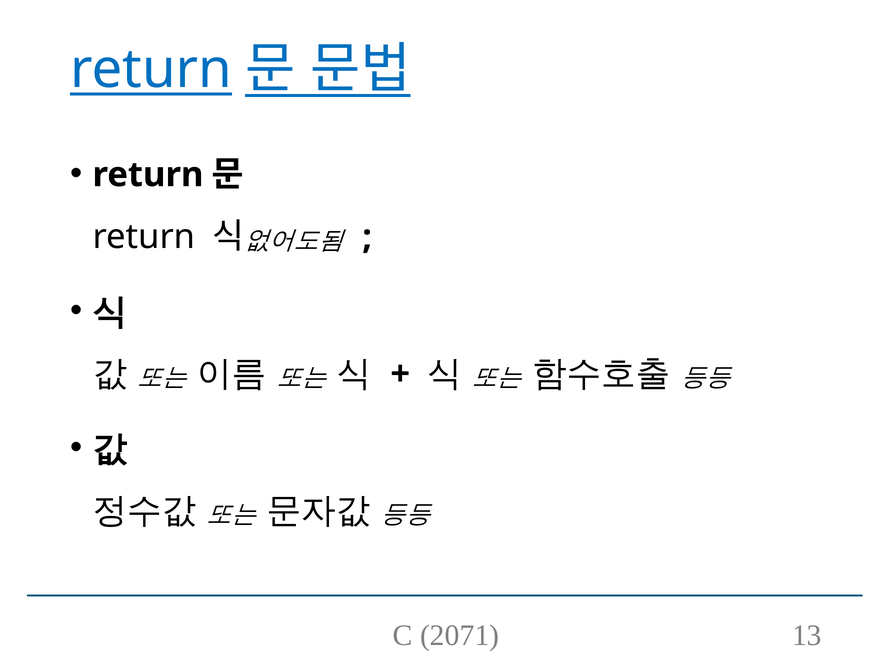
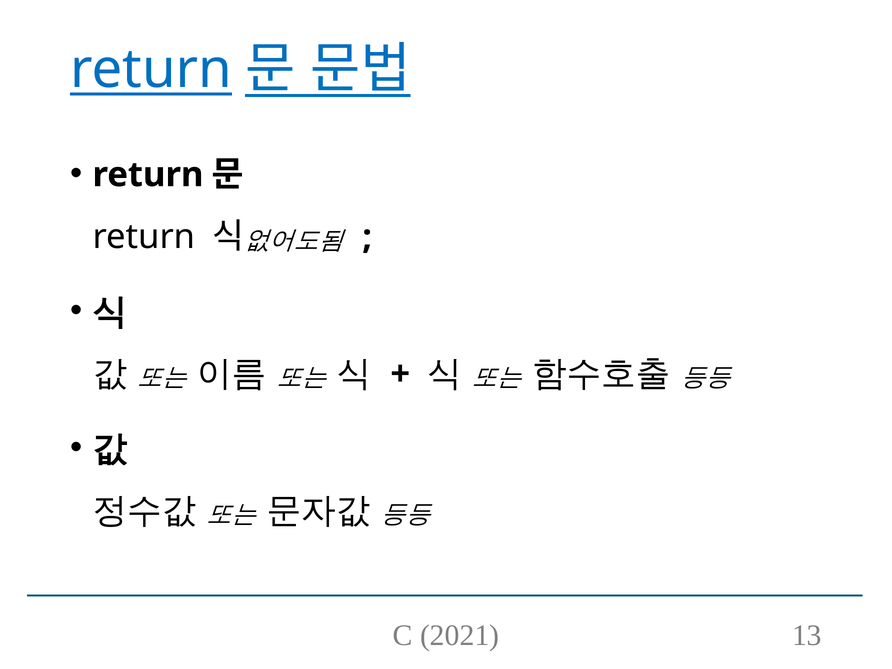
2071: 2071 -> 2021
